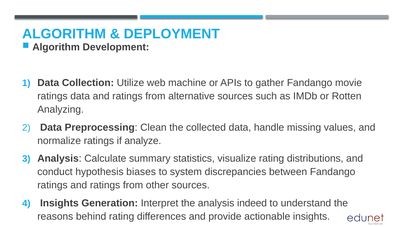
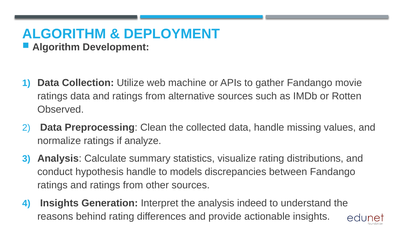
Analyzing: Analyzing -> Observed
hypothesis biases: biases -> handle
system: system -> models
